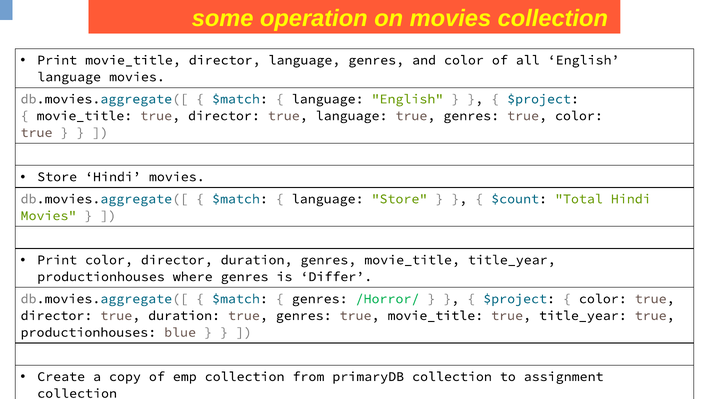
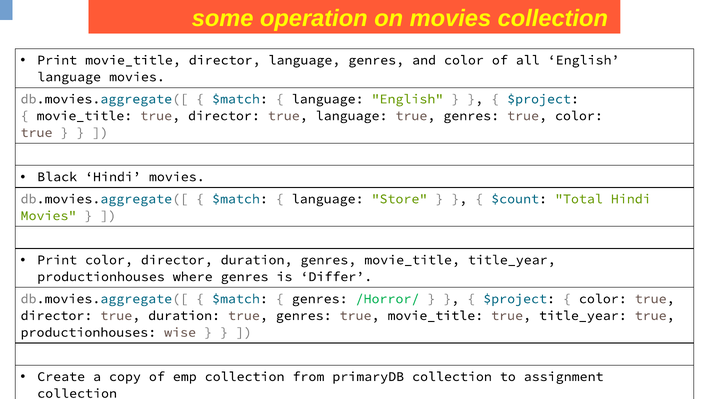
Store at (57, 177): Store -> Black
blue: blue -> wise
